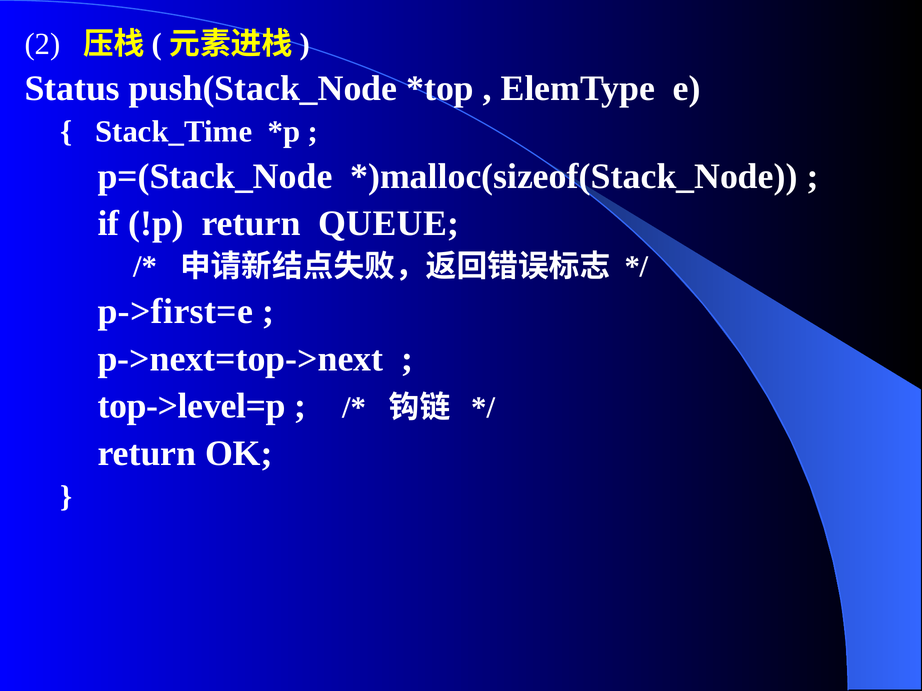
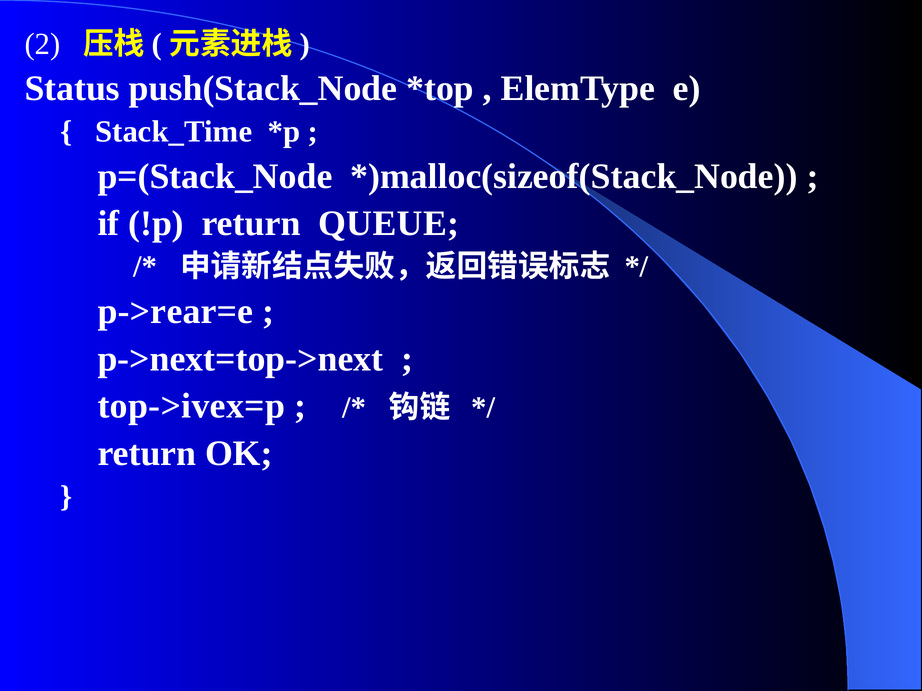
p->first=e: p->first=e -> p->rear=e
top->level=p: top->level=p -> top->ivex=p
